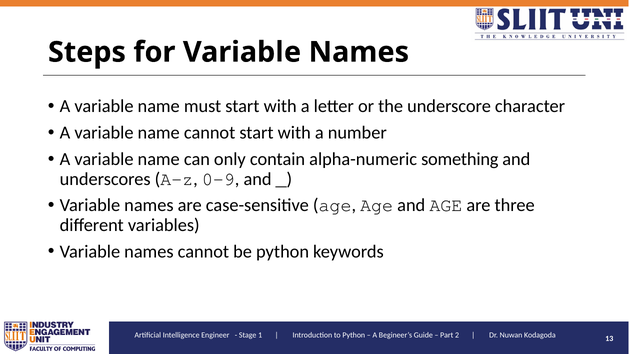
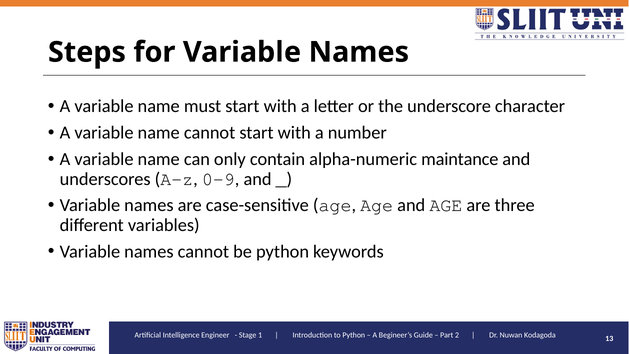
something: something -> maintance
